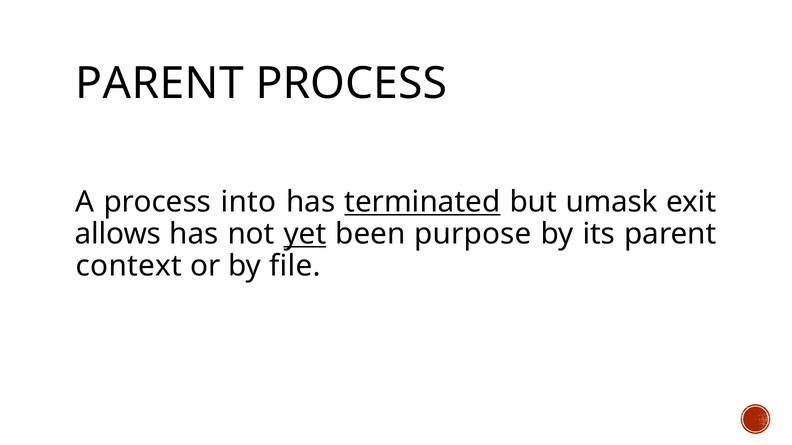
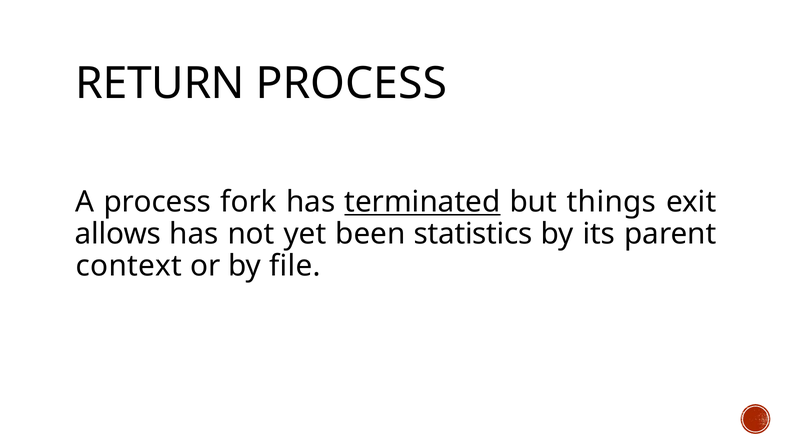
PARENT at (160, 83): PARENT -> RETURN
into: into -> fork
umask: umask -> things
yet underline: present -> none
purpose: purpose -> statistics
